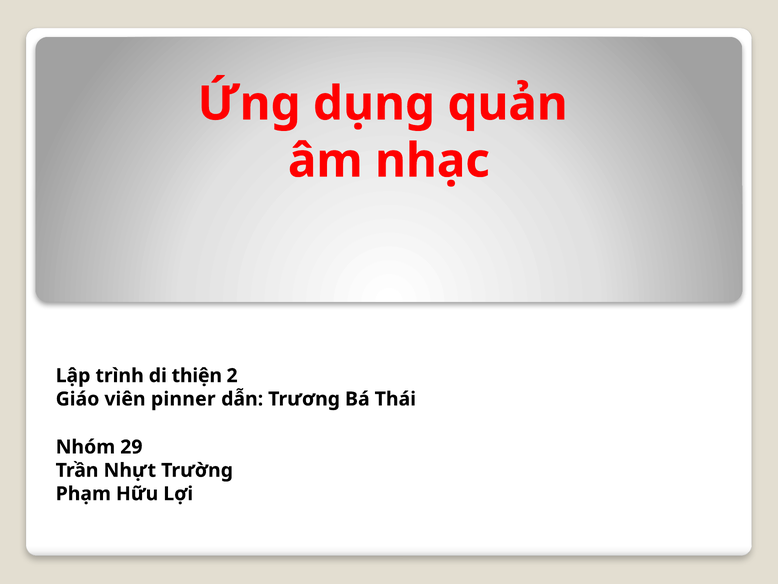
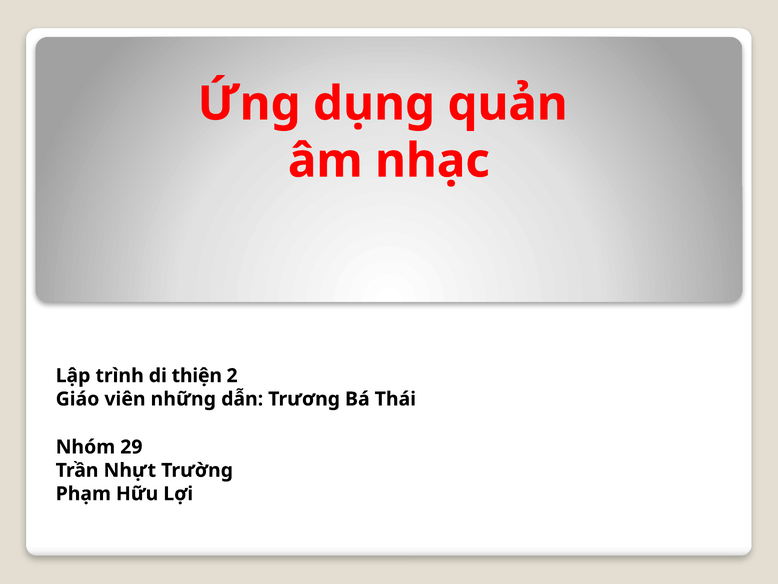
pinner: pinner -> những
